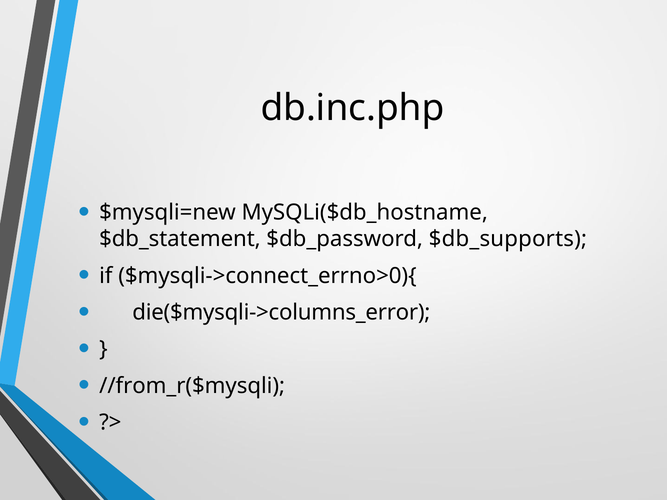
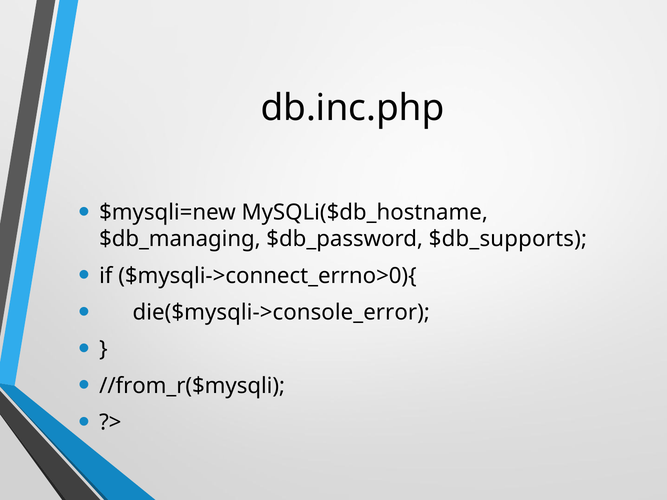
$db_statement: $db_statement -> $db_managing
die($mysqli->columns_error: die($mysqli->columns_error -> die($mysqli->console_error
